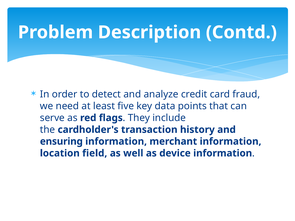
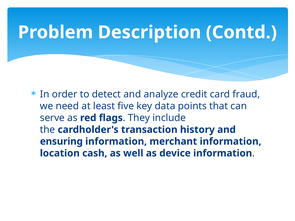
field: field -> cash
